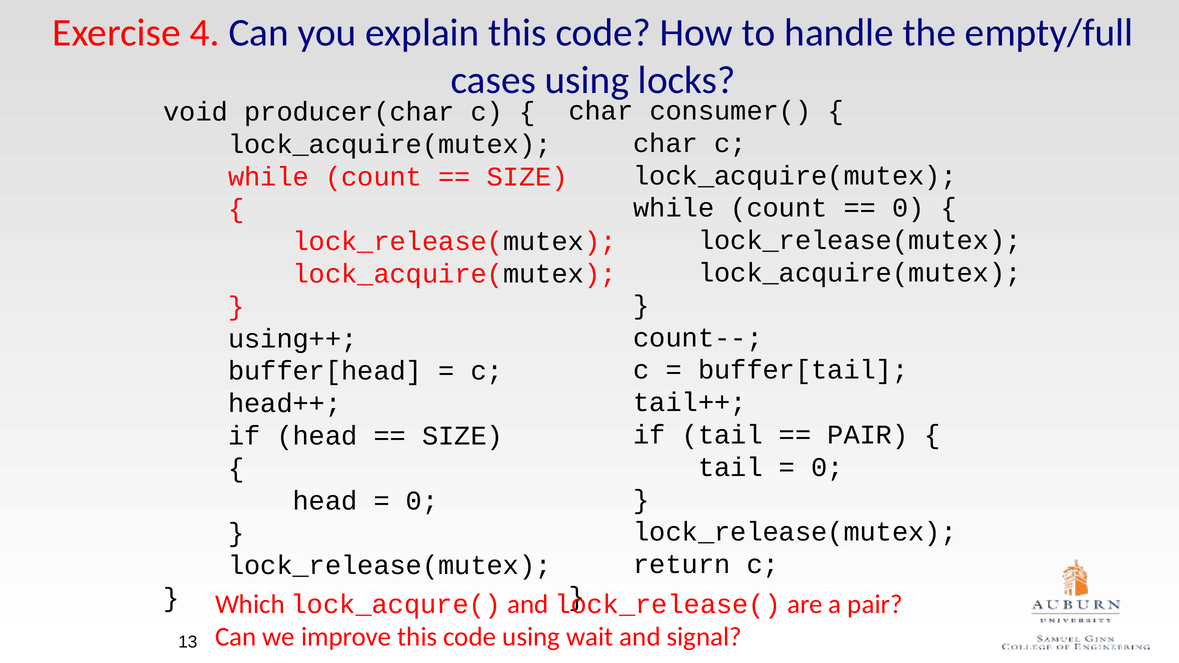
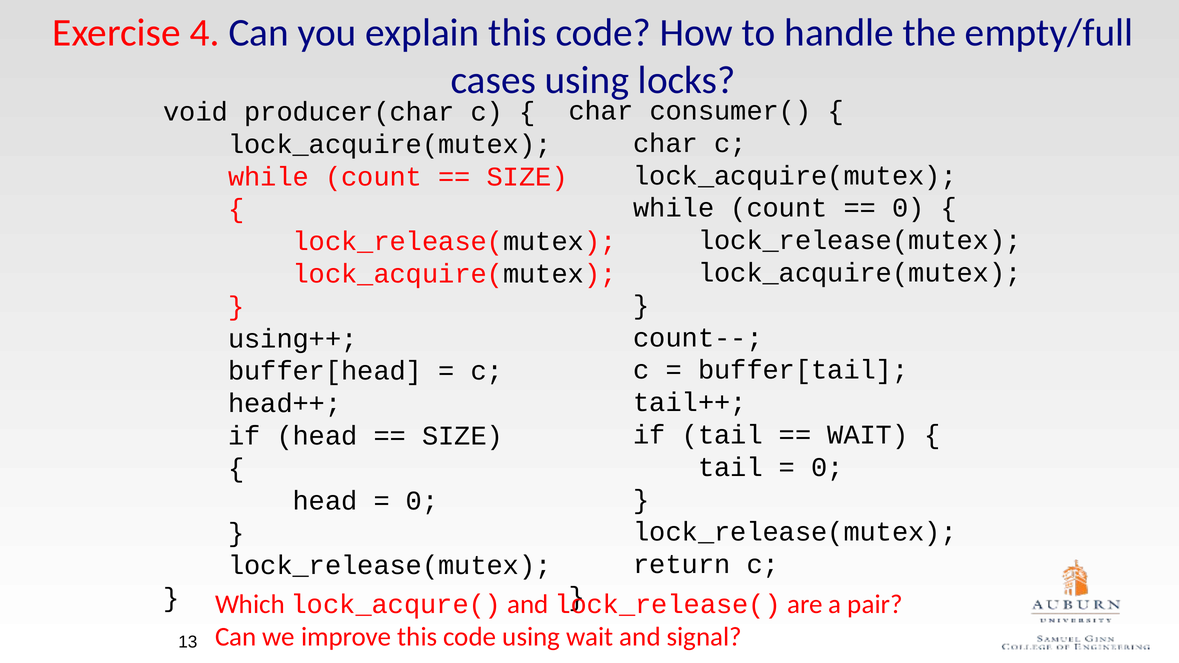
PAIR at (868, 435): PAIR -> WAIT
